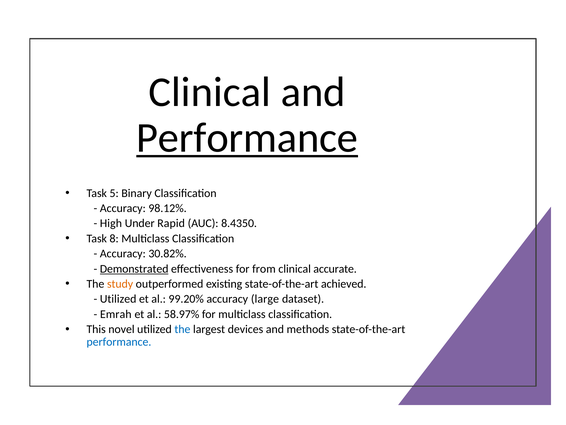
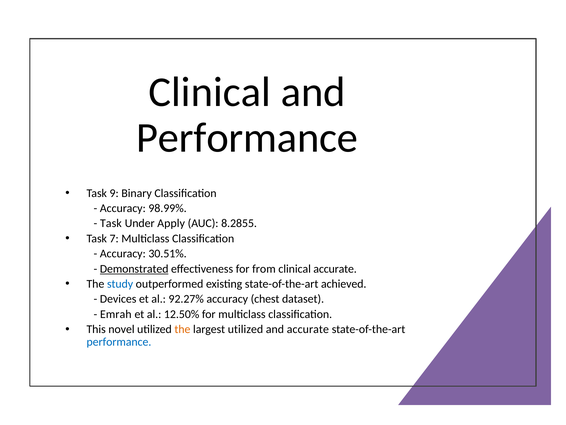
Performance at (247, 138) underline: present -> none
5: 5 -> 9
98.12%: 98.12% -> 98.99%
High at (111, 223): High -> Task
Rapid: Rapid -> Apply
8.4350: 8.4350 -> 8.2855
8: 8 -> 7
30.82%: 30.82% -> 30.51%
study colour: orange -> blue
Utilized at (118, 299): Utilized -> Devices
99.20%: 99.20% -> 92.27%
large: large -> chest
58.97%: 58.97% -> 12.50%
the at (182, 329) colour: blue -> orange
largest devices: devices -> utilized
and methods: methods -> accurate
